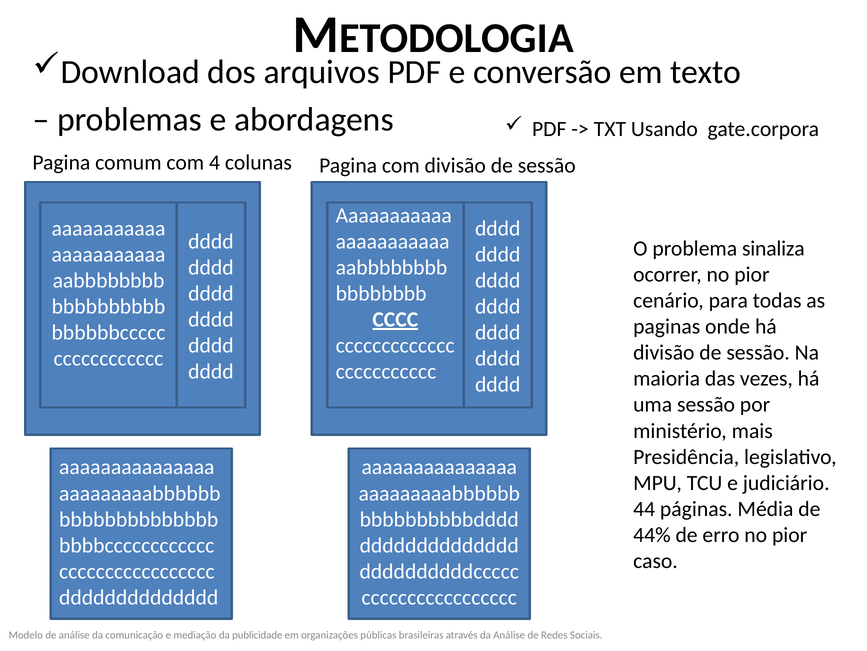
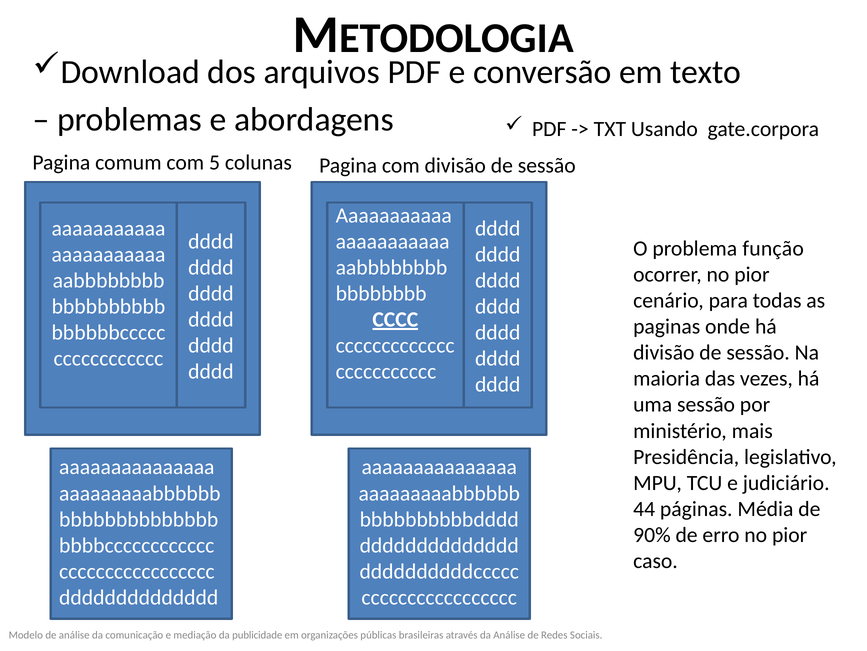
4: 4 -> 5
sinaliza: sinaliza -> função
44%: 44% -> 90%
